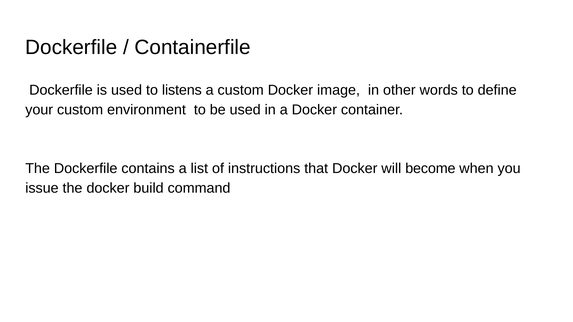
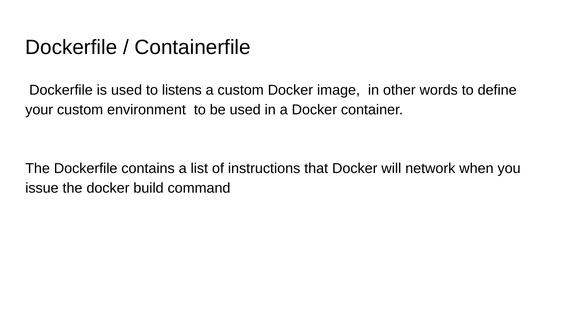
become: become -> network
